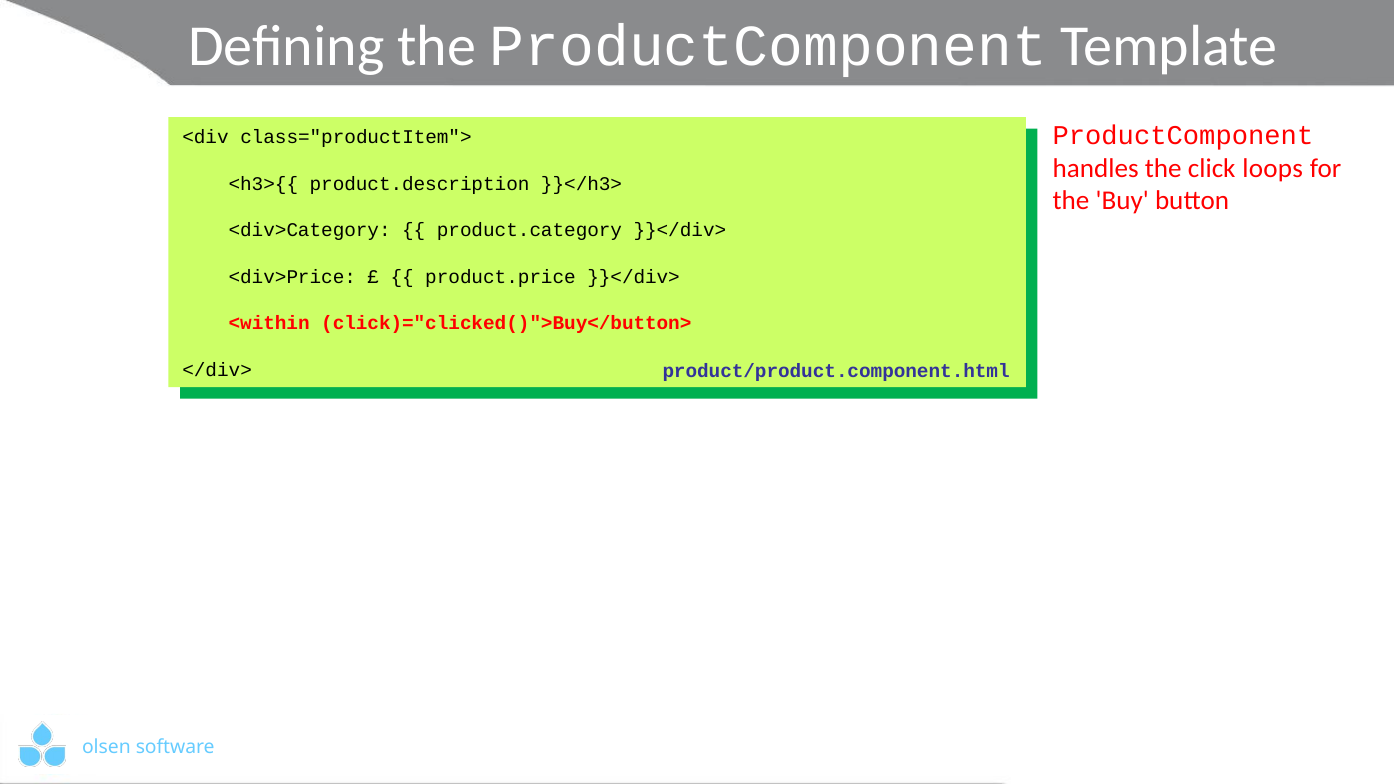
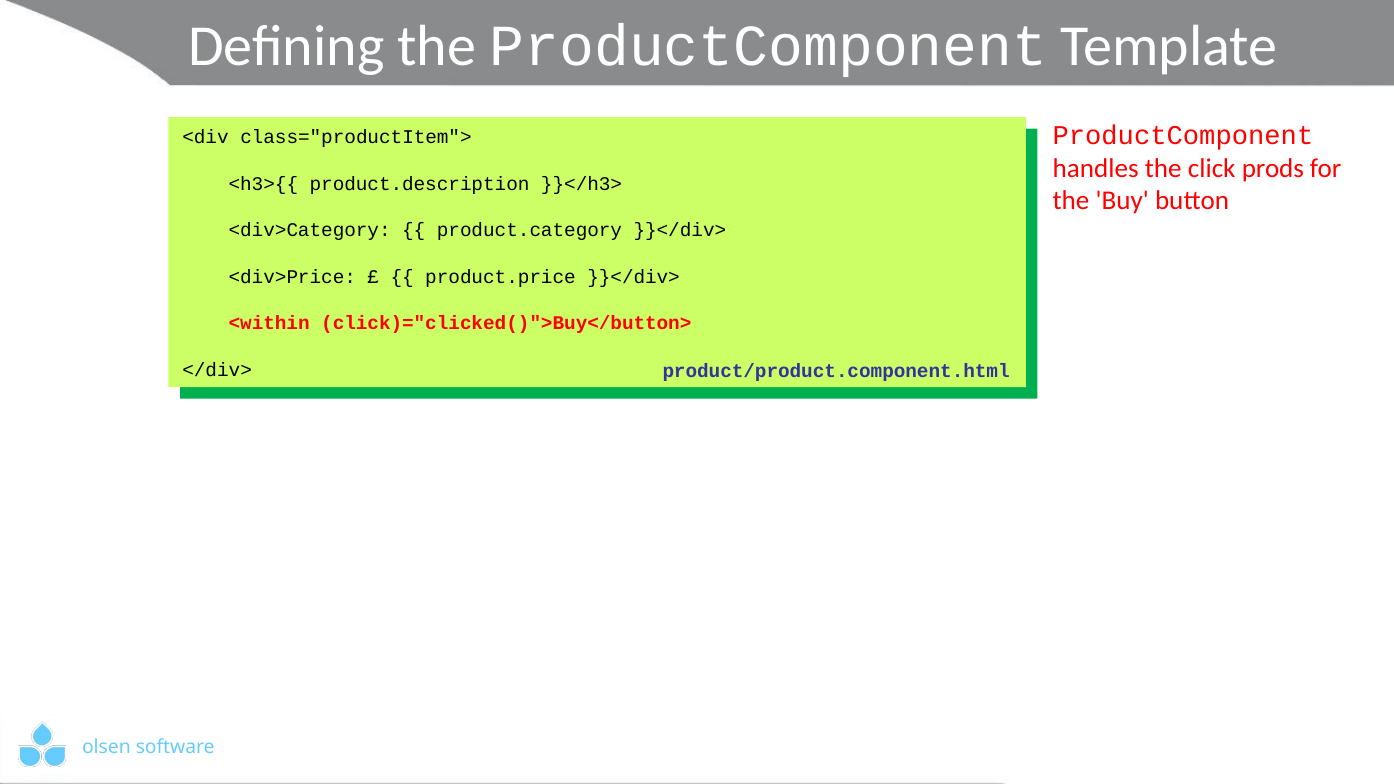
loops: loops -> prods
